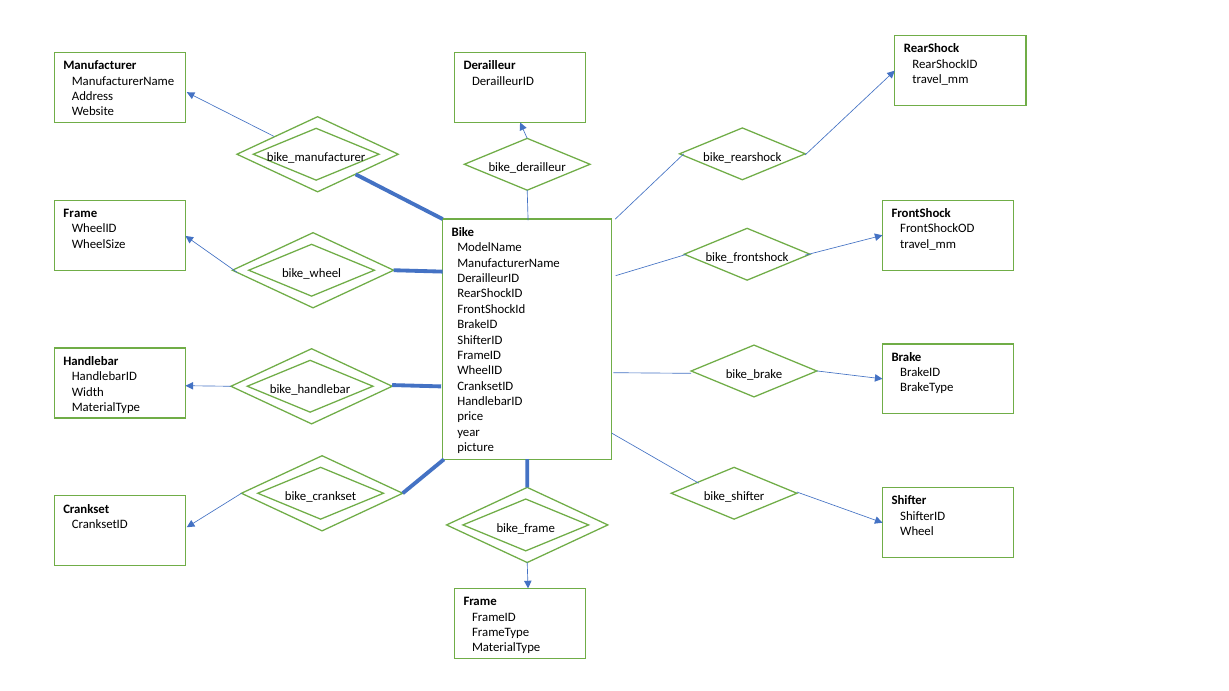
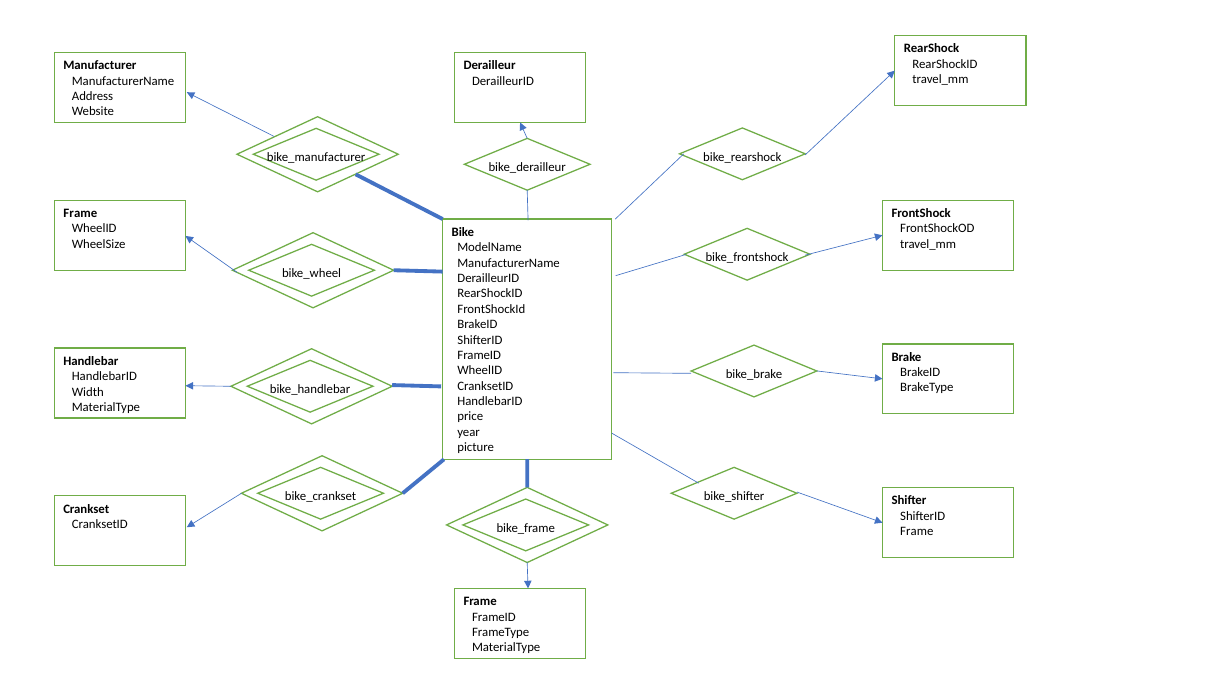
Wheel at (917, 532): Wheel -> Frame
